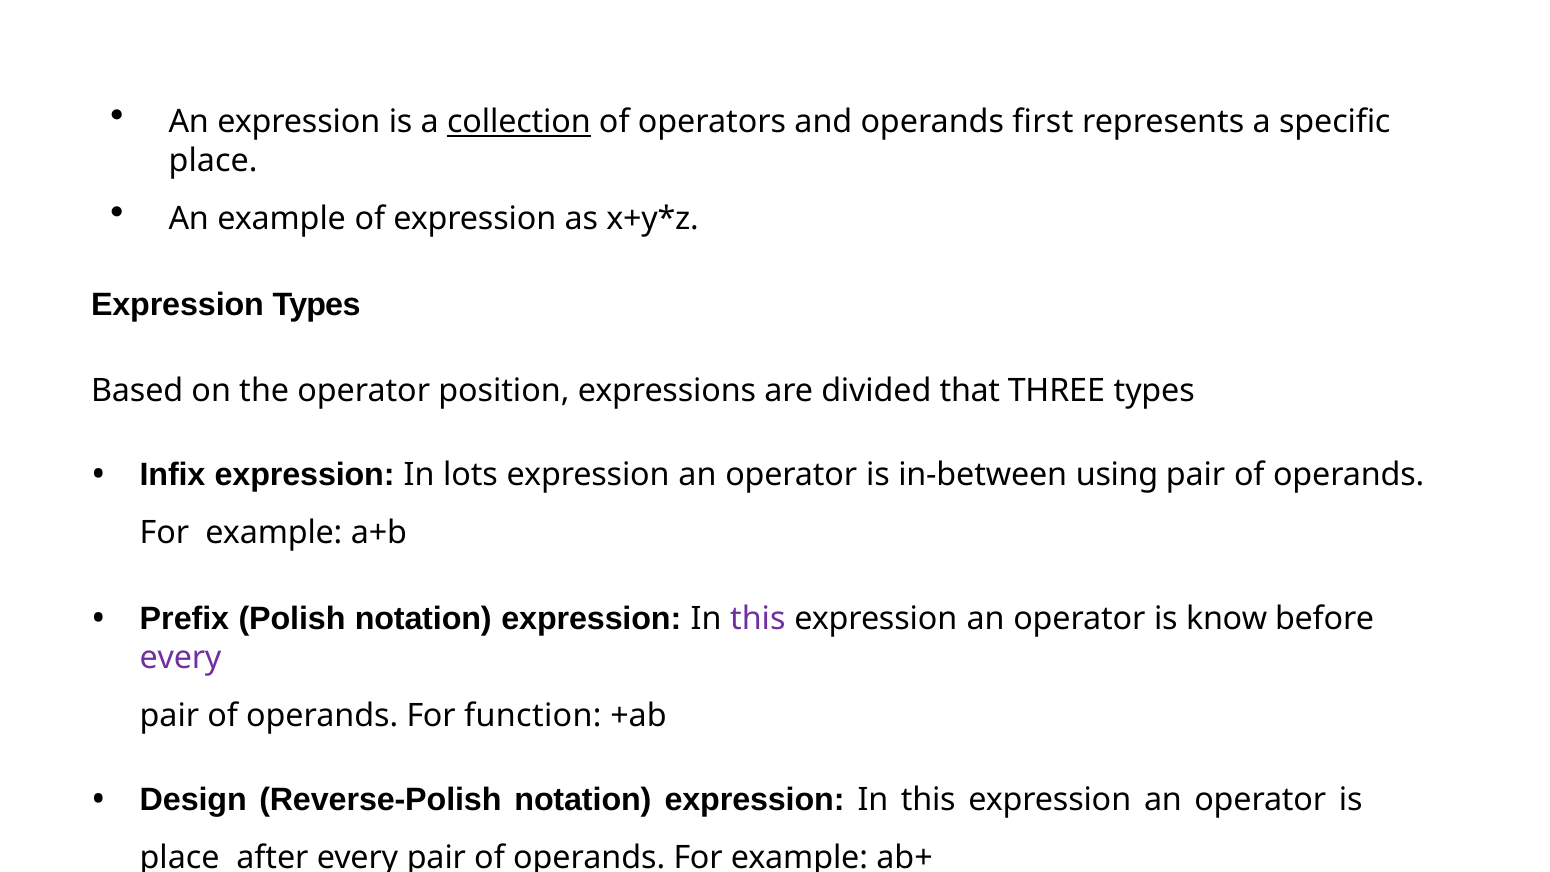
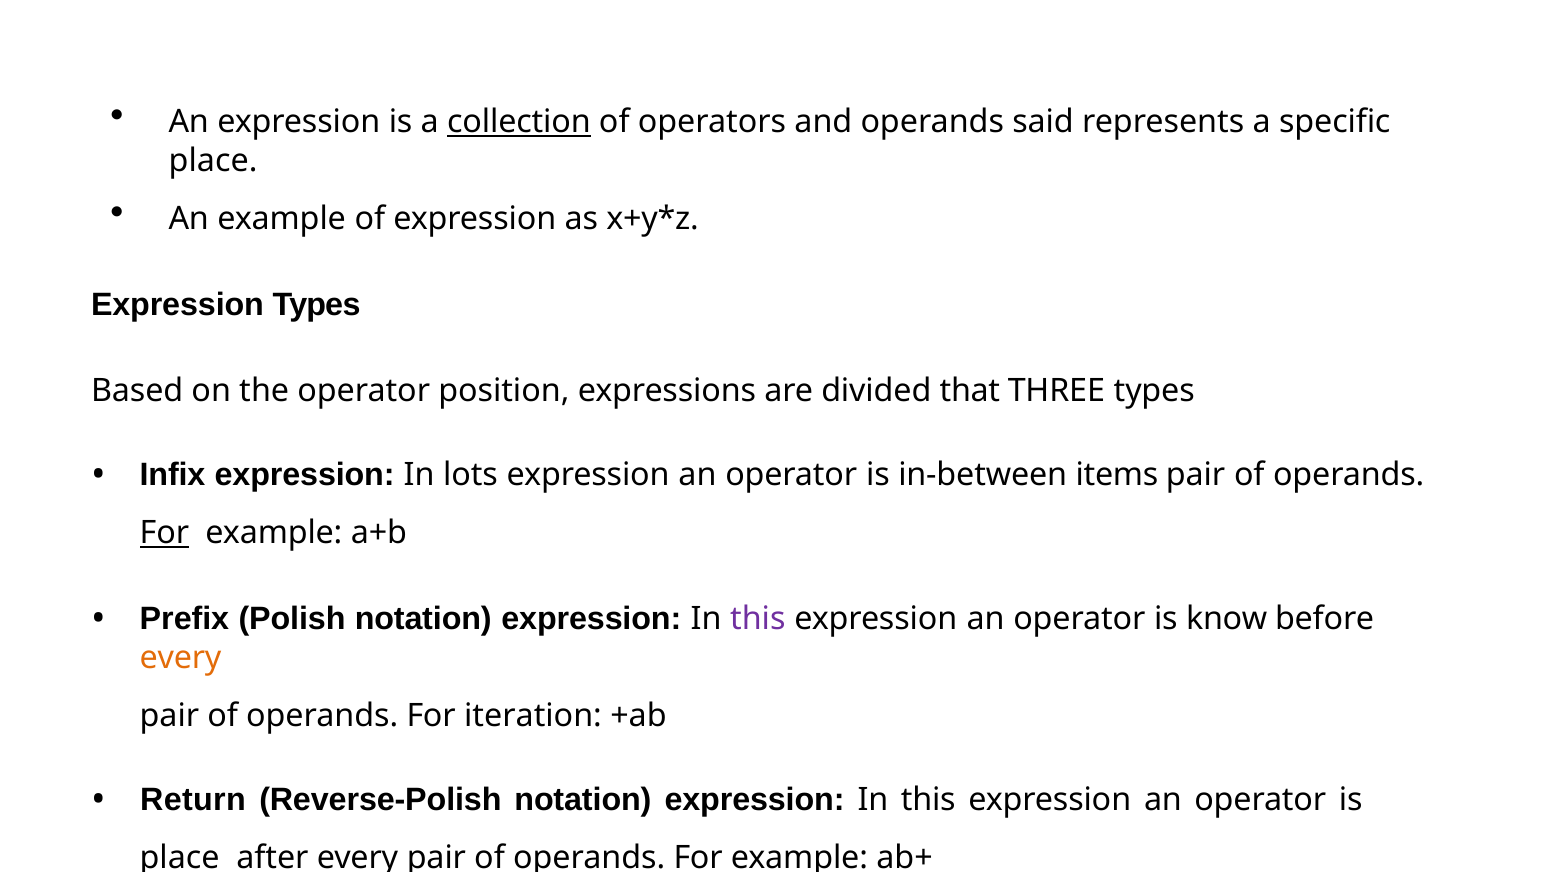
first: first -> said
using: using -> items
For at (164, 533) underline: none -> present
every at (181, 657) colour: purple -> orange
function: function -> iteration
Design: Design -> Return
